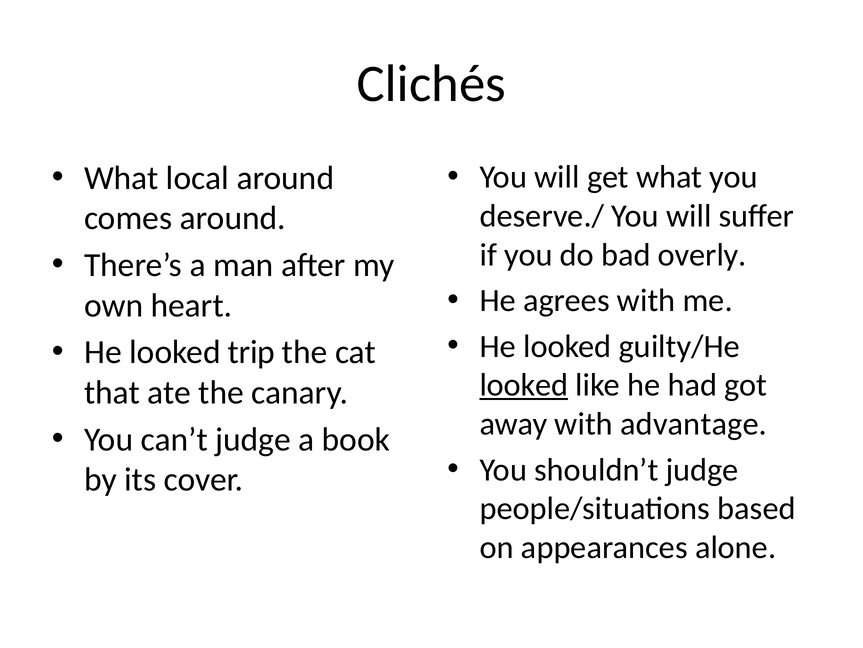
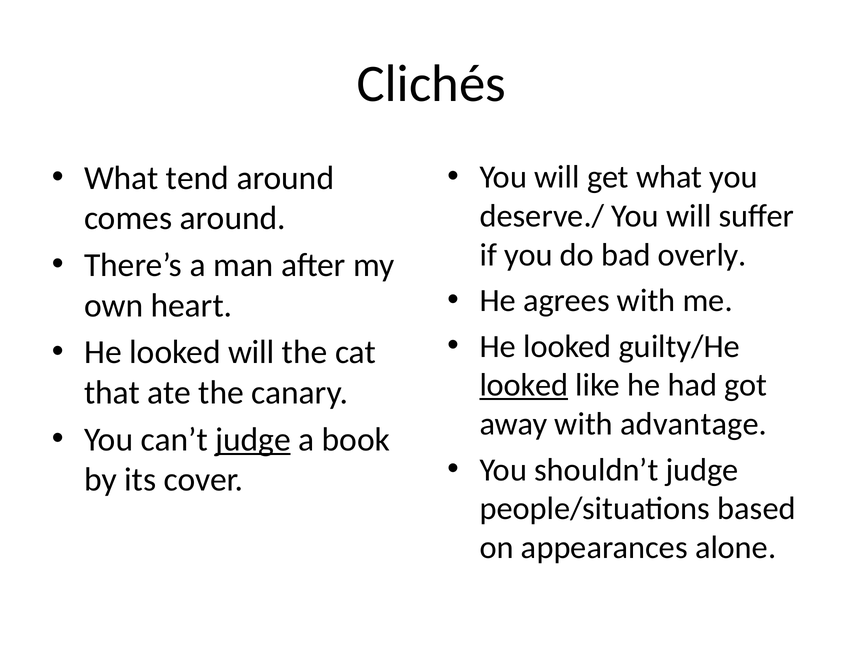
local: local -> tend
looked trip: trip -> will
judge at (253, 439) underline: none -> present
